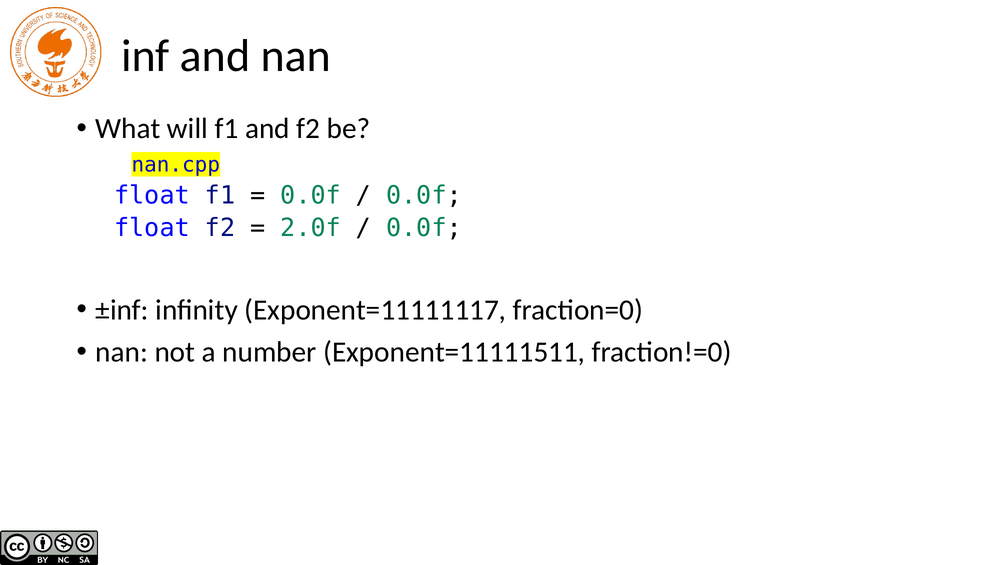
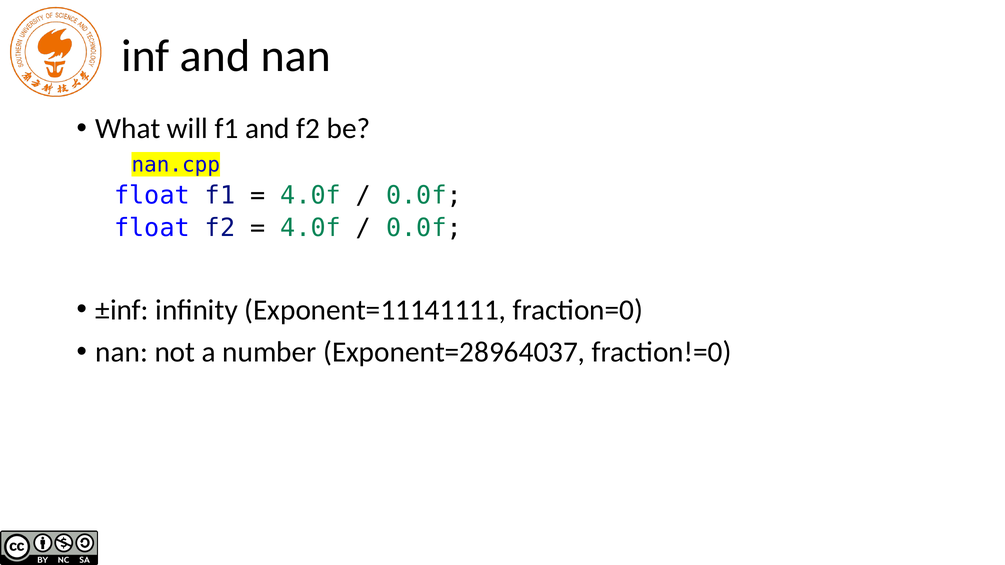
0.0f at (311, 196): 0.0f -> 4.0f
2.0f at (311, 228): 2.0f -> 4.0f
Exponent=11111117: Exponent=11111117 -> Exponent=11141111
Exponent=11111511: Exponent=11111511 -> Exponent=28964037
